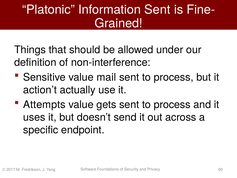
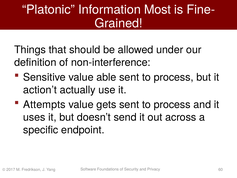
Information Sent: Sent -> Most
mail: mail -> able
